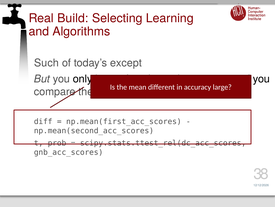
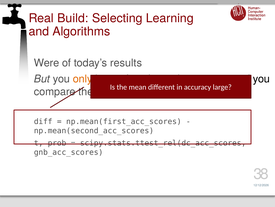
Such: Such -> Were
except: except -> results
only colour: black -> orange
